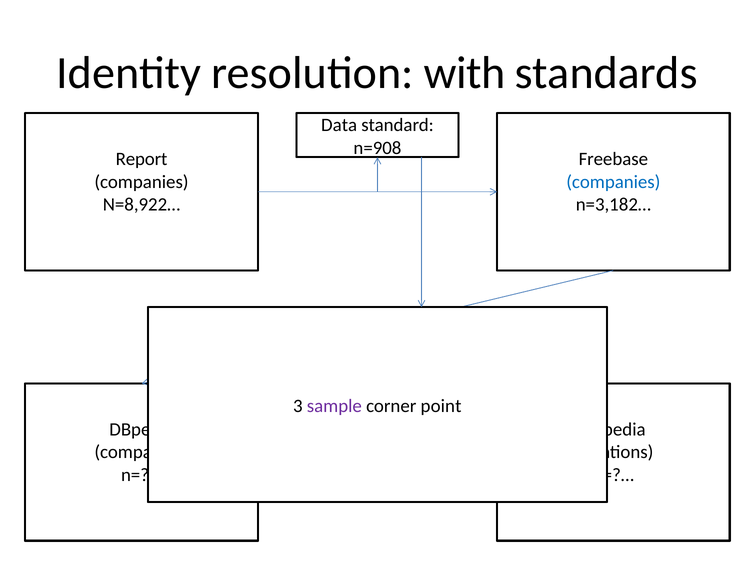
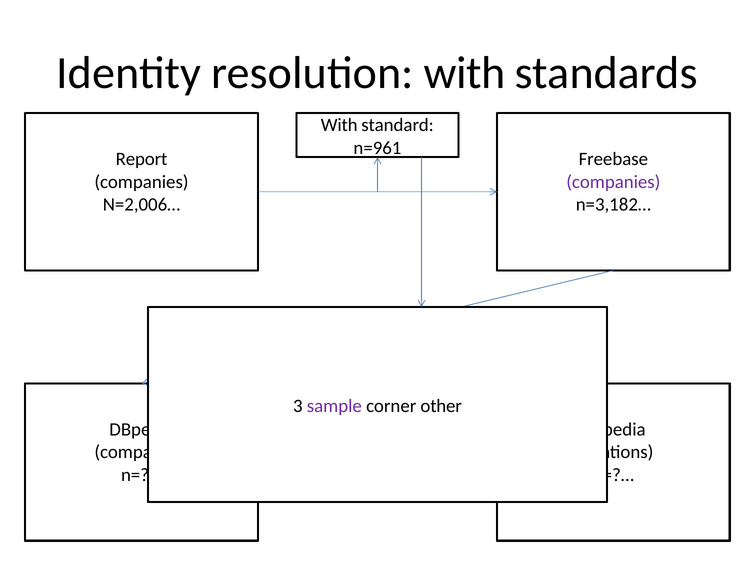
Data at (339, 125): Data -> With
n=908: n=908 -> n=961
companies at (613, 182) colour: blue -> purple
N=8,922…: N=8,922… -> N=2,006…
point: point -> other
